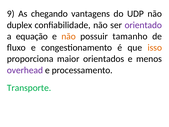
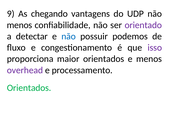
duplex at (19, 25): duplex -> menos
equação: equação -> detectar
não at (69, 36) colour: orange -> blue
tamanho: tamanho -> podemos
isso colour: orange -> purple
Transporte at (29, 88): Transporte -> Orientados
